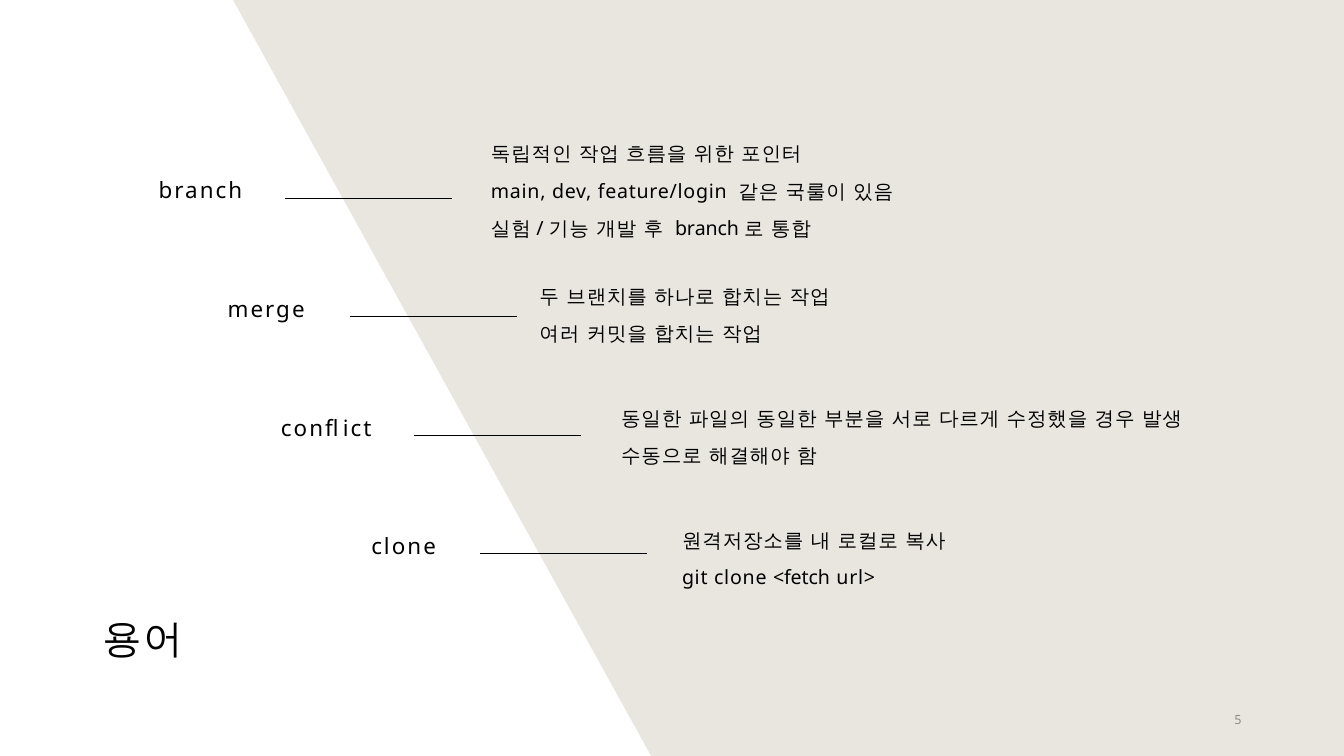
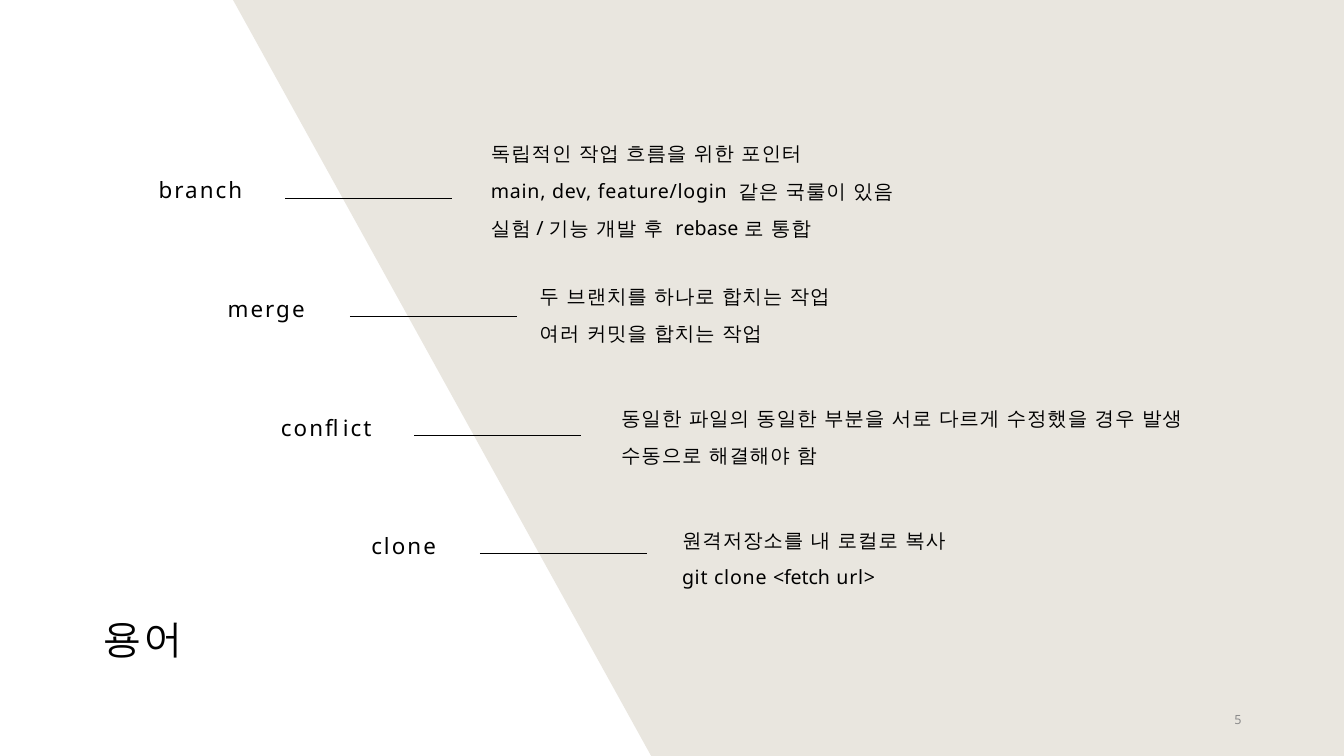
branch at (707, 229): branch -> rebase
